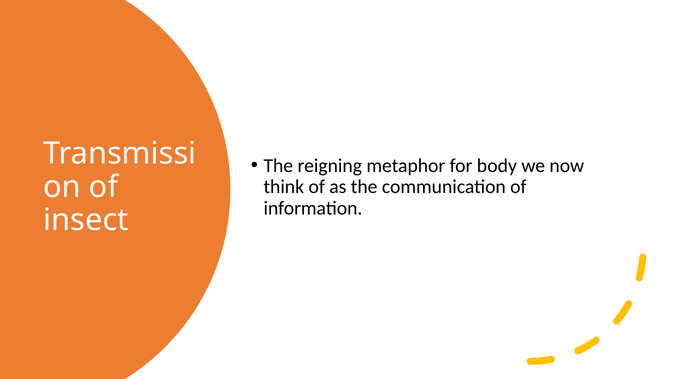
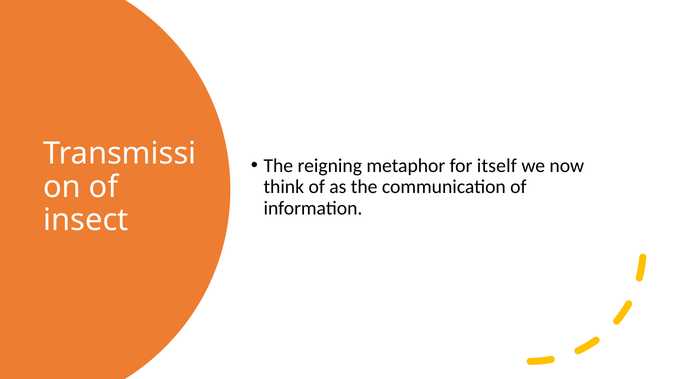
body: body -> itself
